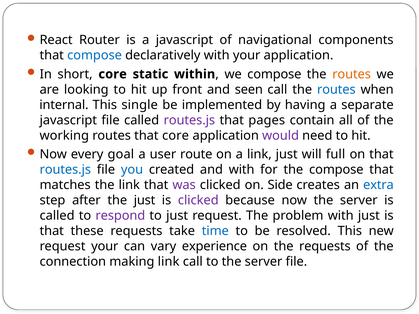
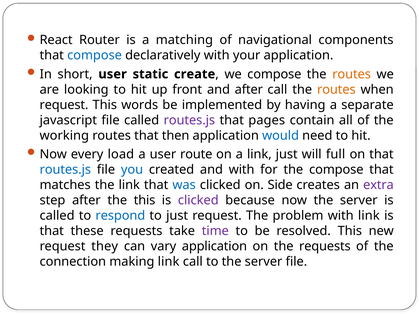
a javascript: javascript -> matching
short core: core -> user
within: within -> create
and seen: seen -> after
routes at (336, 90) colour: blue -> orange
internal at (64, 105): internal -> request
single: single -> words
that core: core -> then
would colour: purple -> blue
goal: goal -> load
was colour: purple -> blue
extra colour: blue -> purple
the just: just -> this
respond colour: purple -> blue
with just: just -> link
time colour: blue -> purple
request your: your -> they
vary experience: experience -> application
